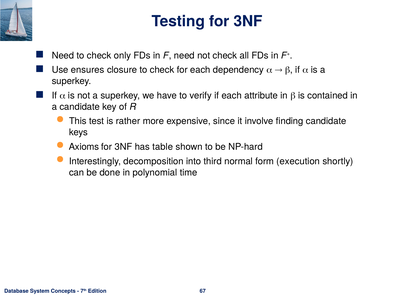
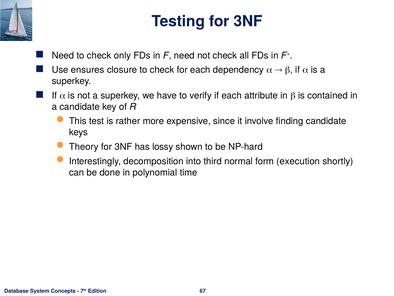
Axioms: Axioms -> Theory
table: table -> lossy
